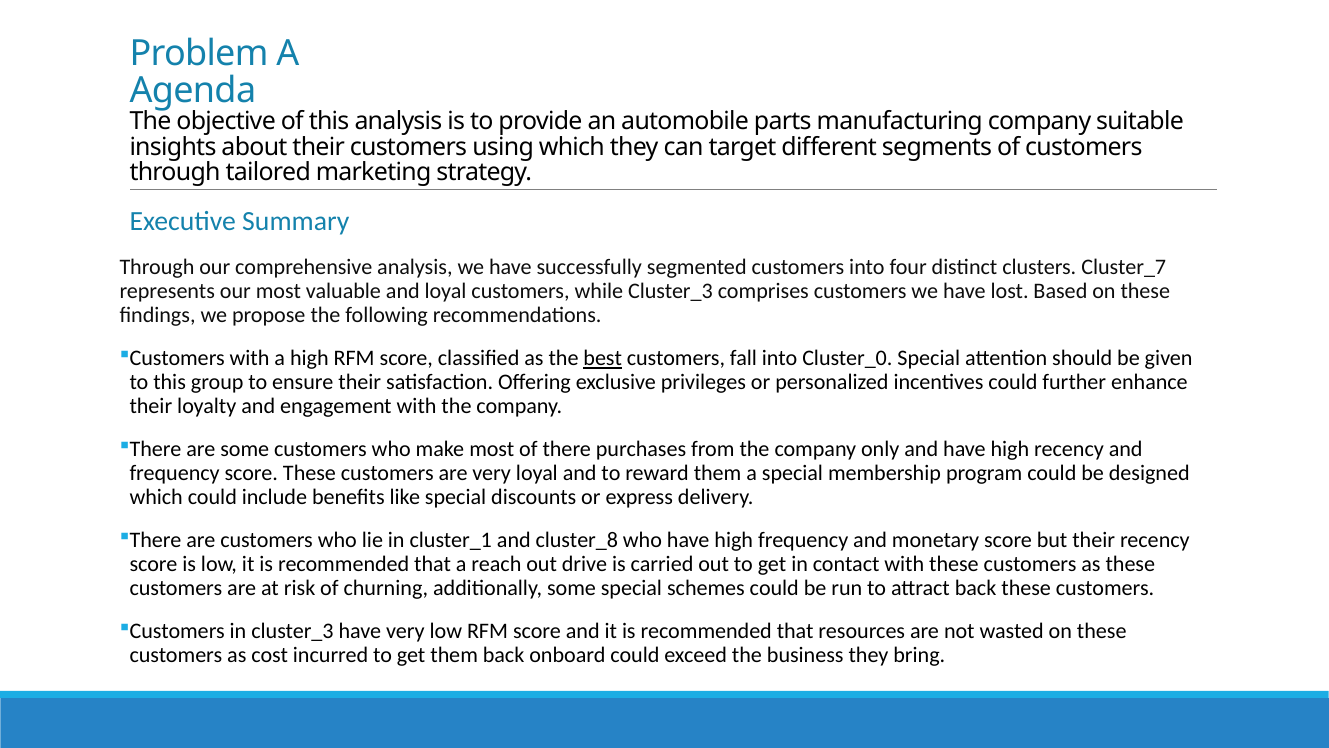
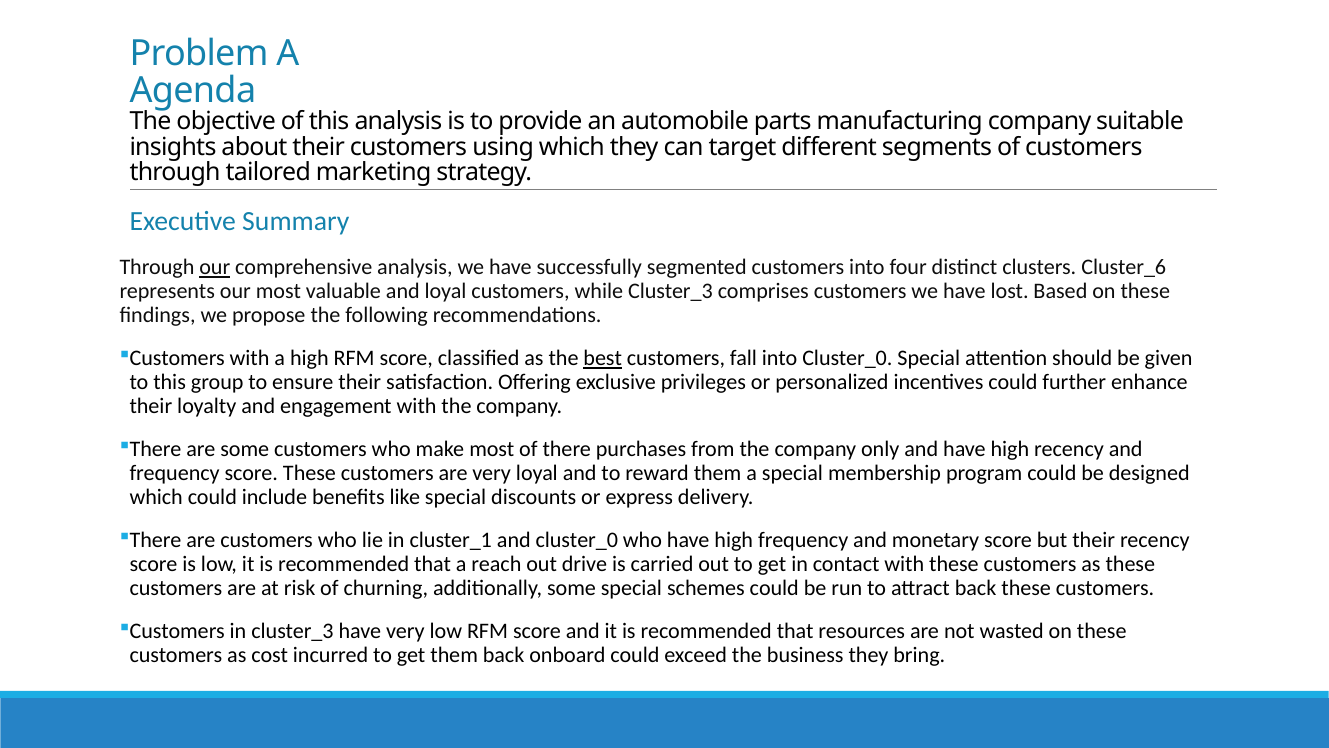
our at (215, 267) underline: none -> present
Cluster_7: Cluster_7 -> Cluster_6
and cluster_8: cluster_8 -> cluster_0
